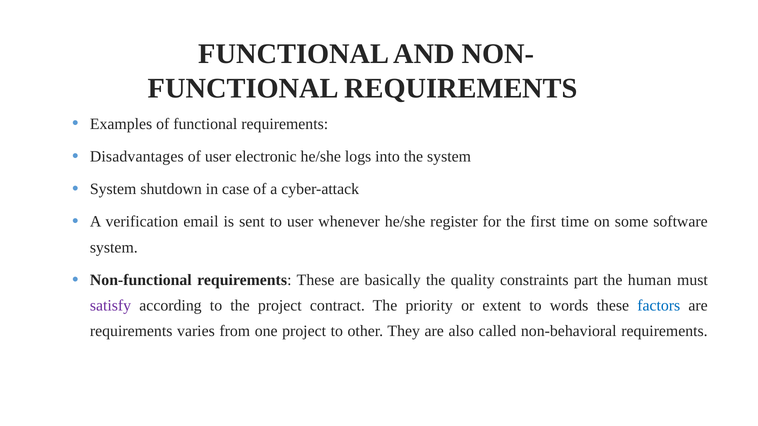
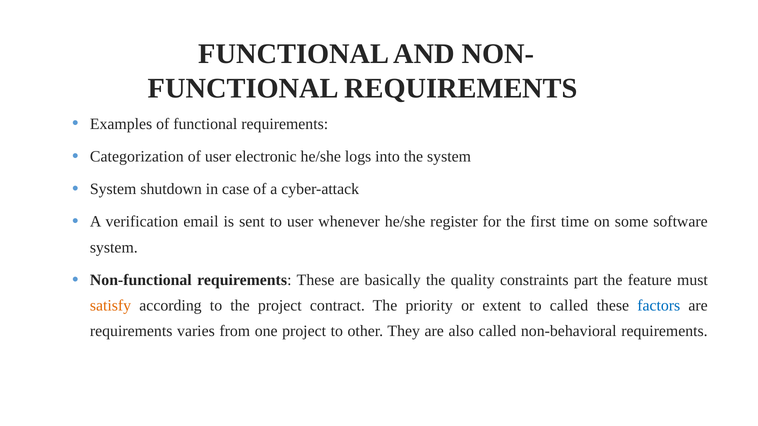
Disadvantages: Disadvantages -> Categorization
human: human -> feature
satisfy colour: purple -> orange
to words: words -> called
